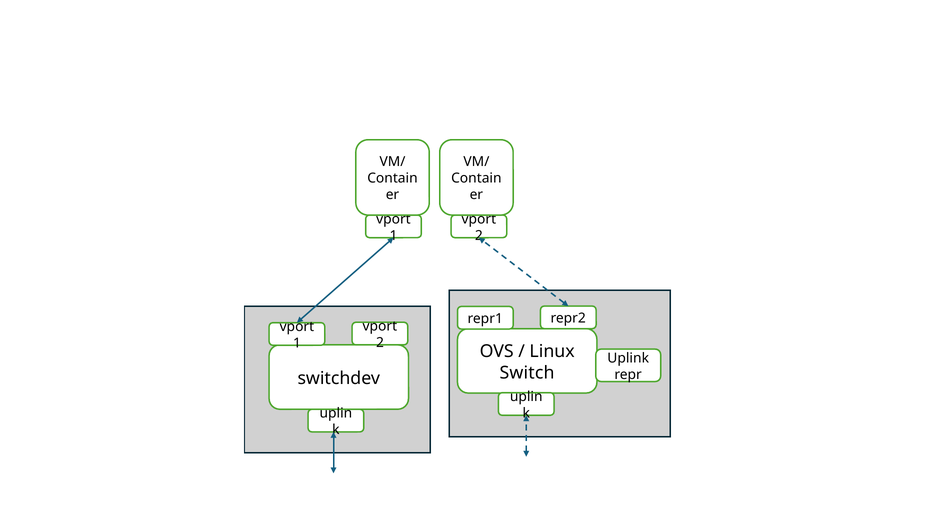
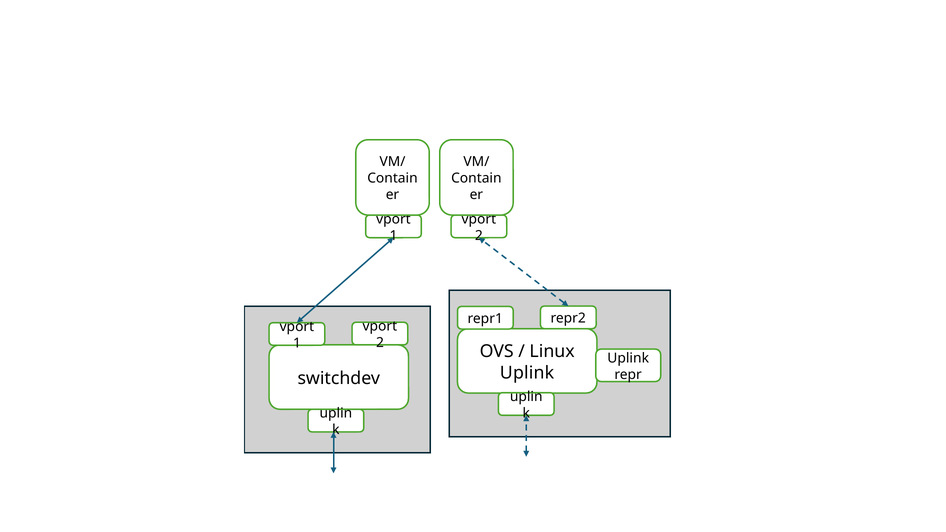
Switch at (527, 373): Switch -> Uplink
